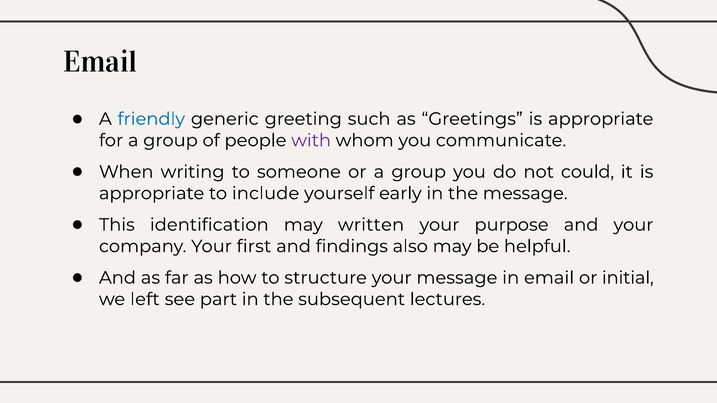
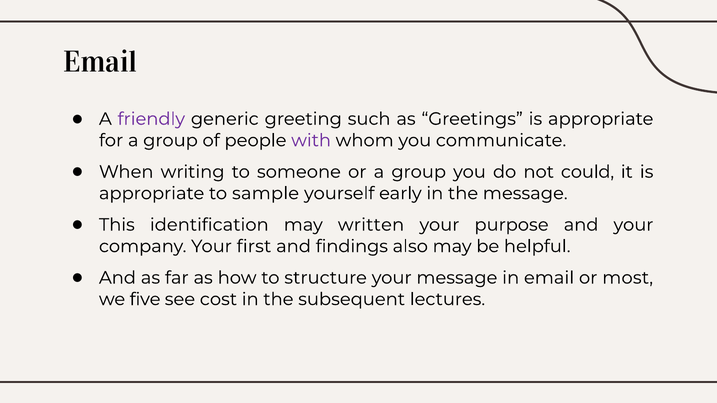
friendly colour: blue -> purple
include: include -> sample
initial: initial -> most
left: left -> five
part: part -> cost
